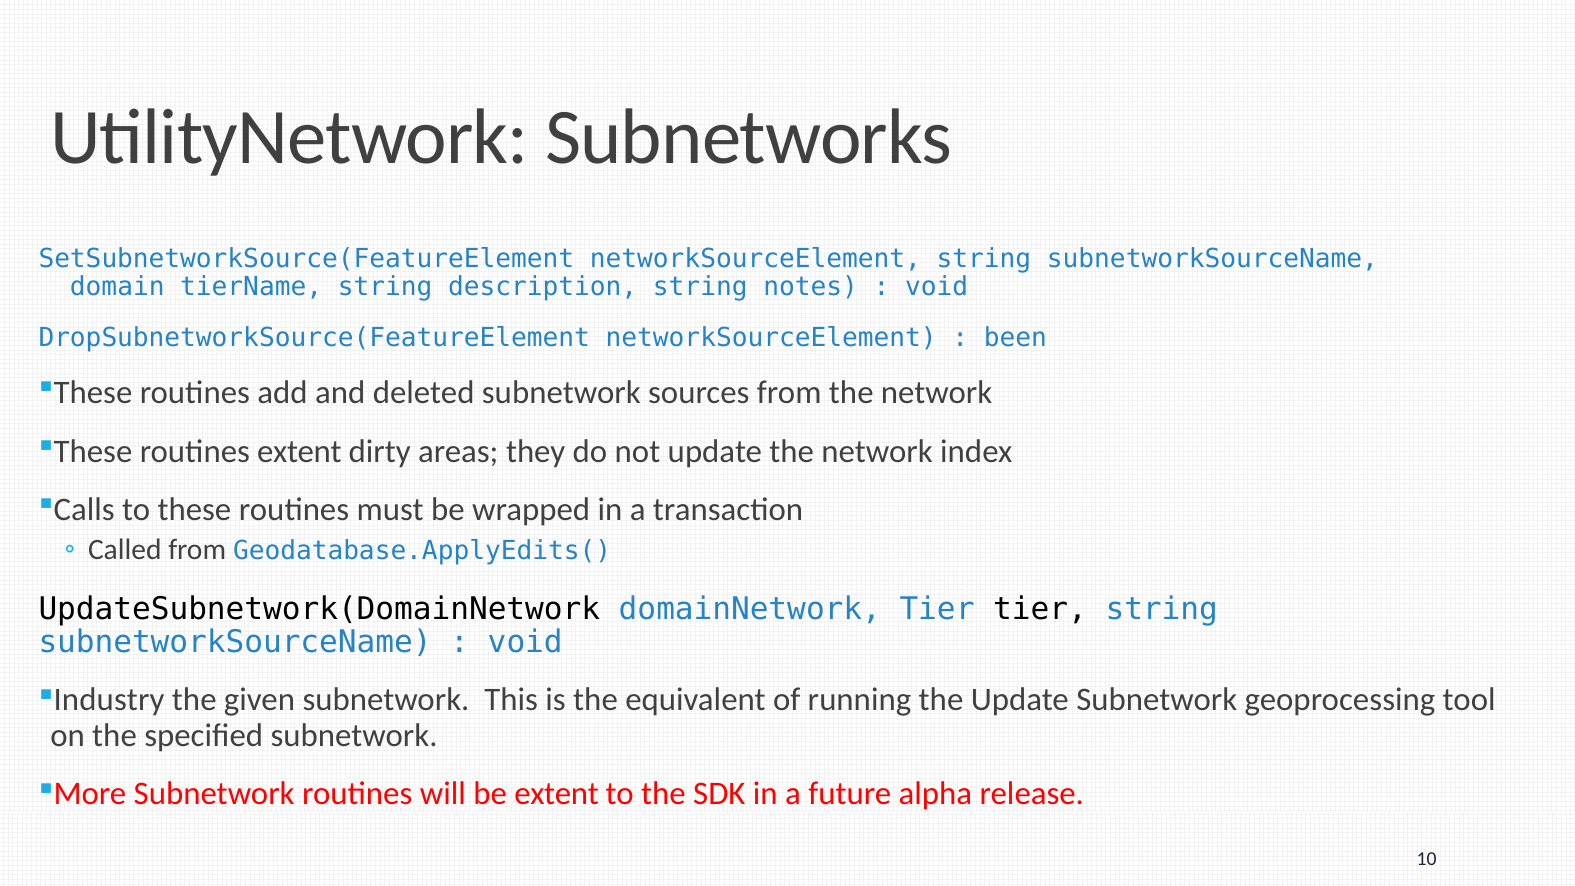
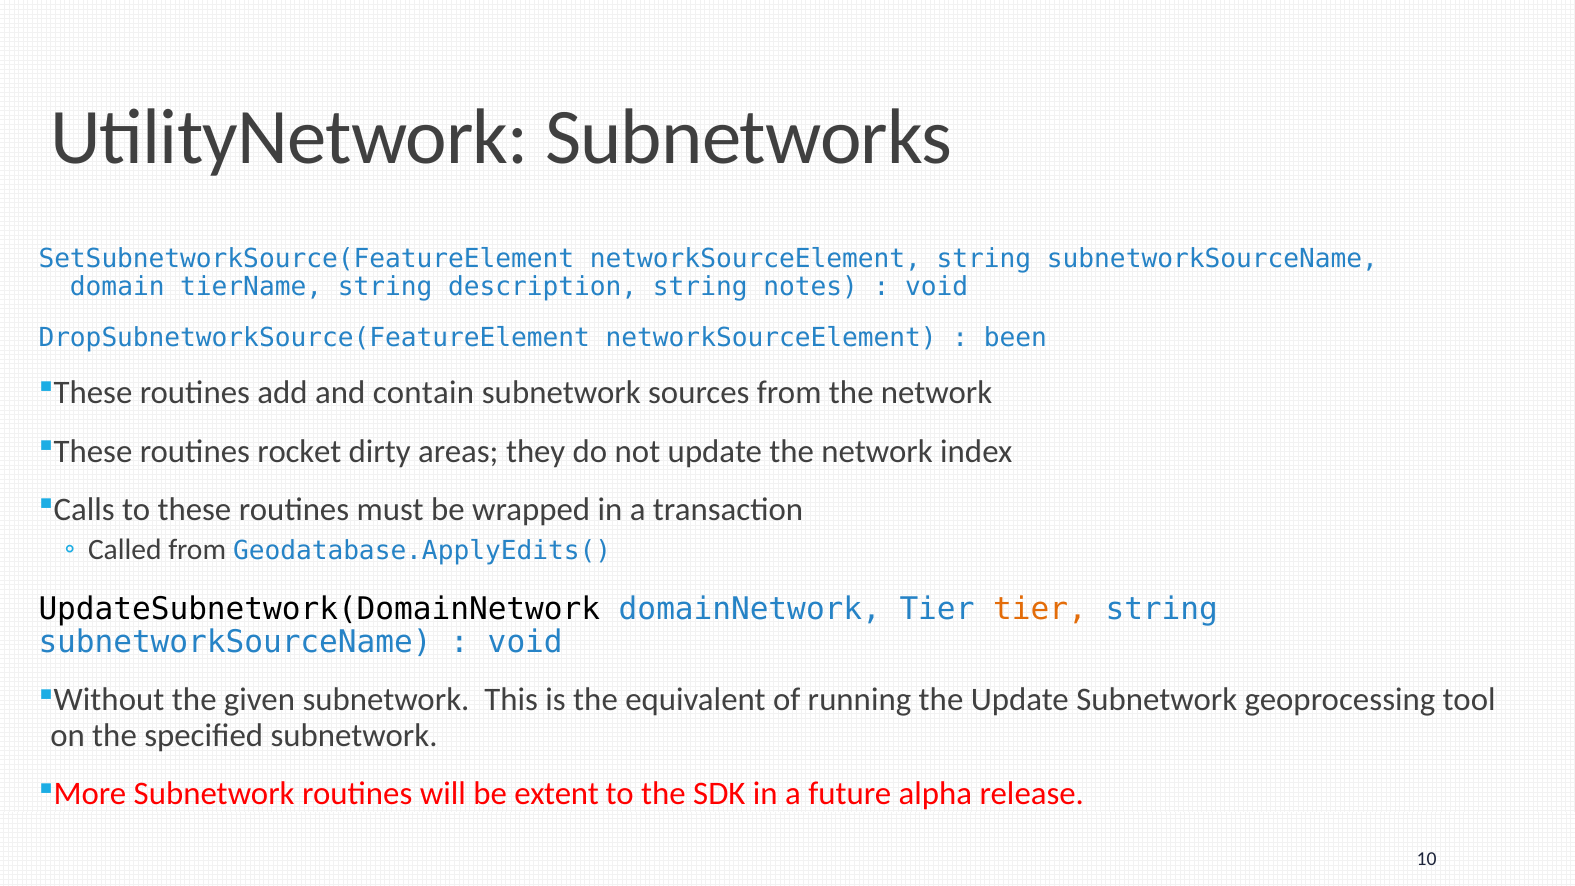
deleted: deleted -> contain
routines extent: extent -> rocket
tier at (1040, 609) colour: black -> orange
Industry: Industry -> Without
